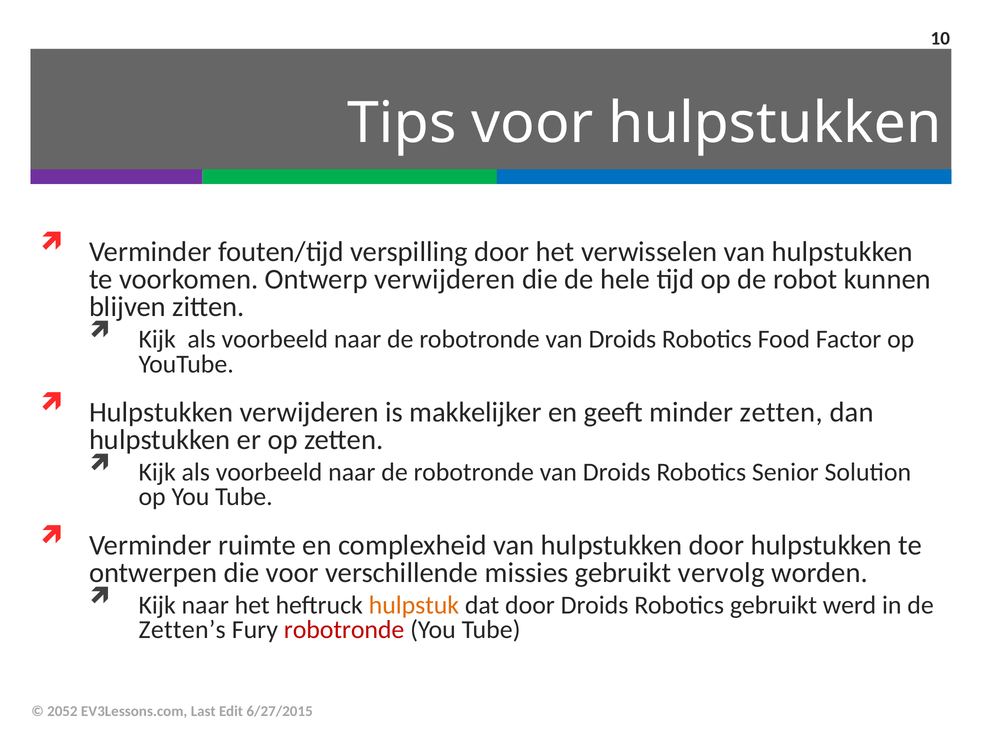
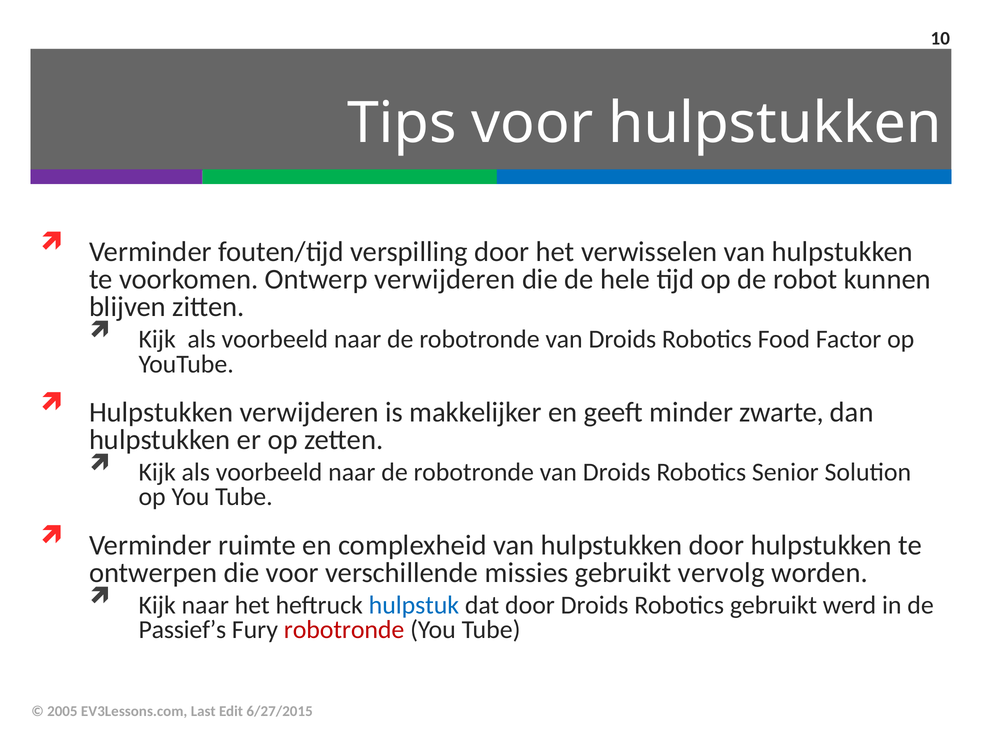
minder zetten: zetten -> zwarte
hulpstuk colour: orange -> blue
Zetten’s: Zetten’s -> Passief’s
2052: 2052 -> 2005
